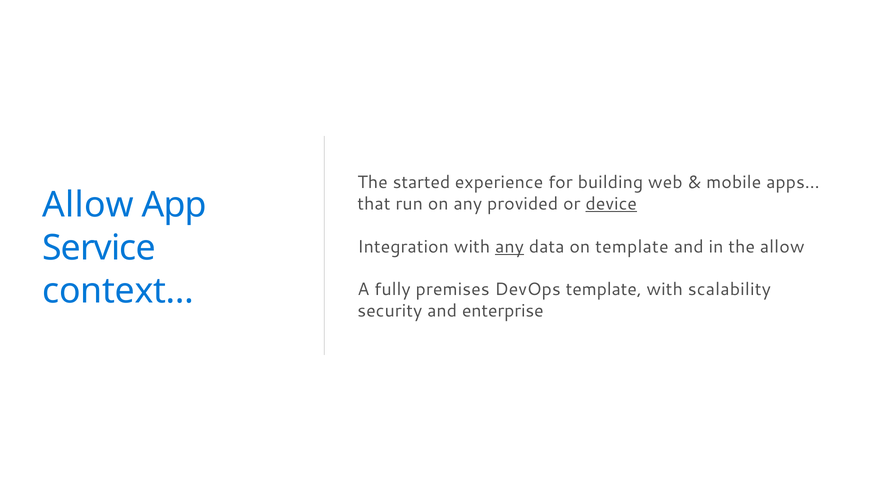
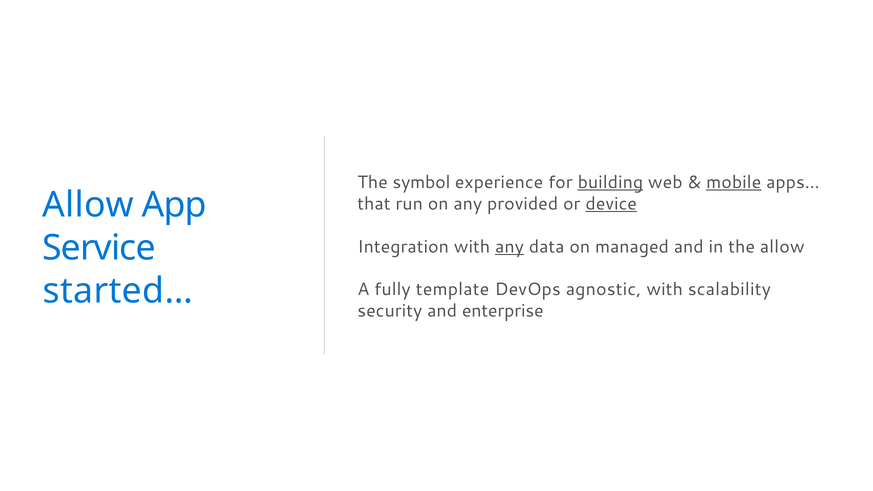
started: started -> symbol
building underline: none -> present
mobile underline: none -> present
on template: template -> managed
context…: context… -> started…
premises: premises -> template
DevOps template: template -> agnostic
